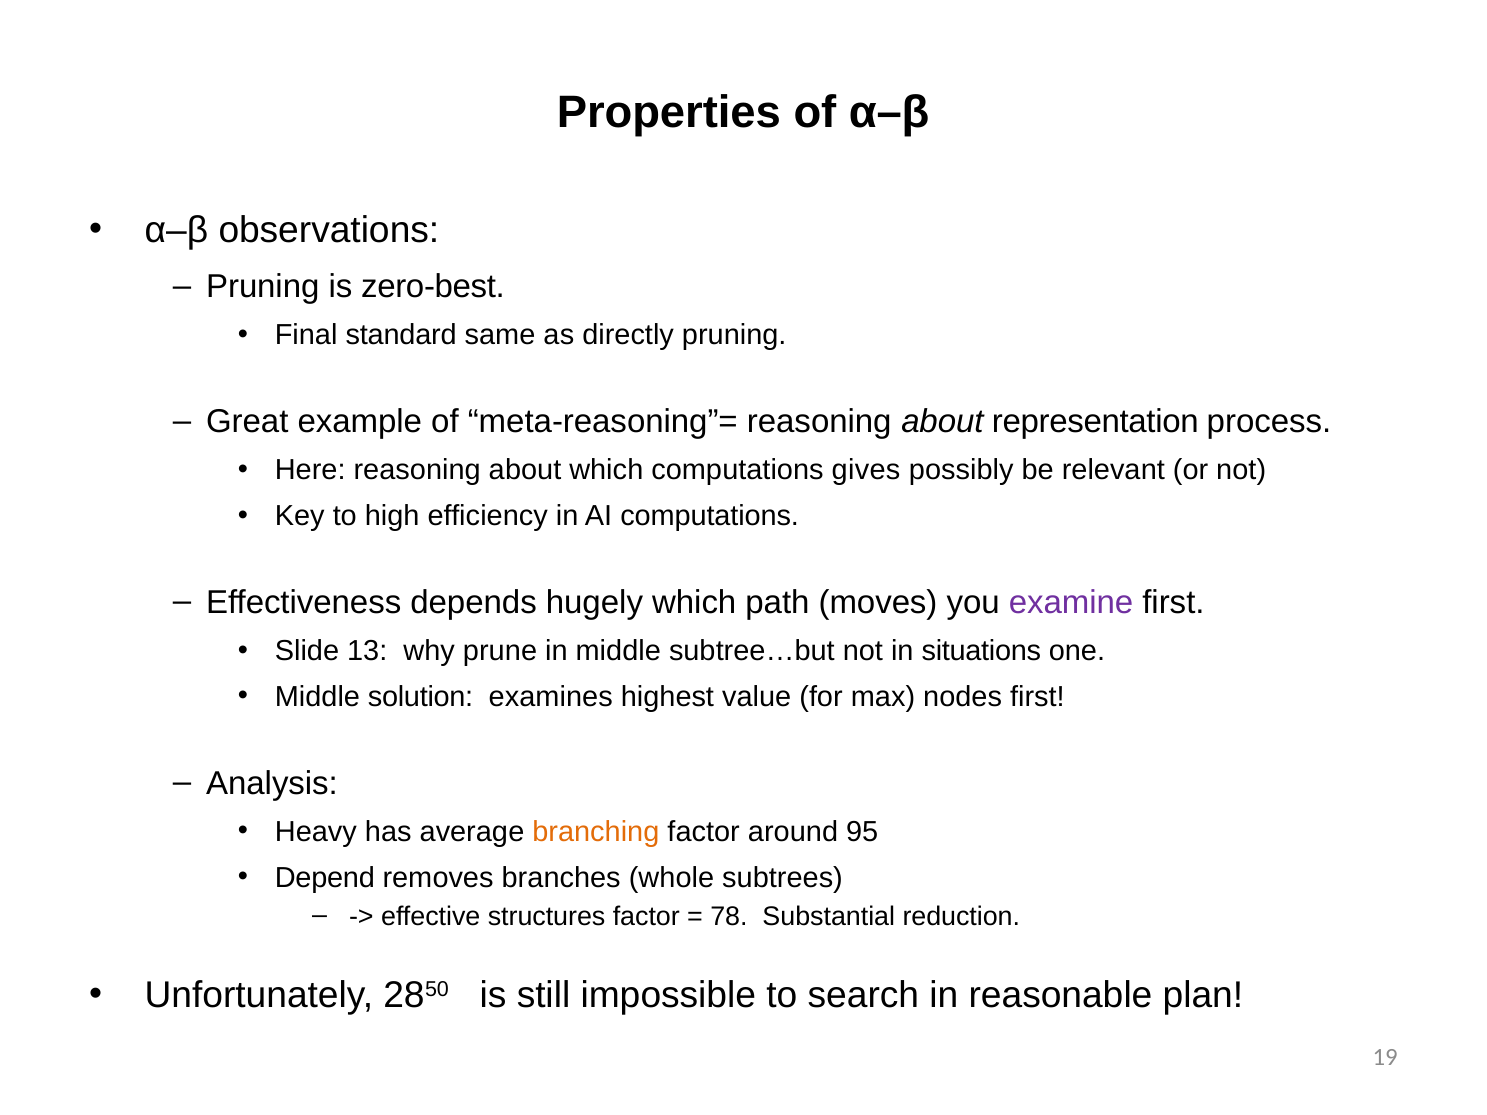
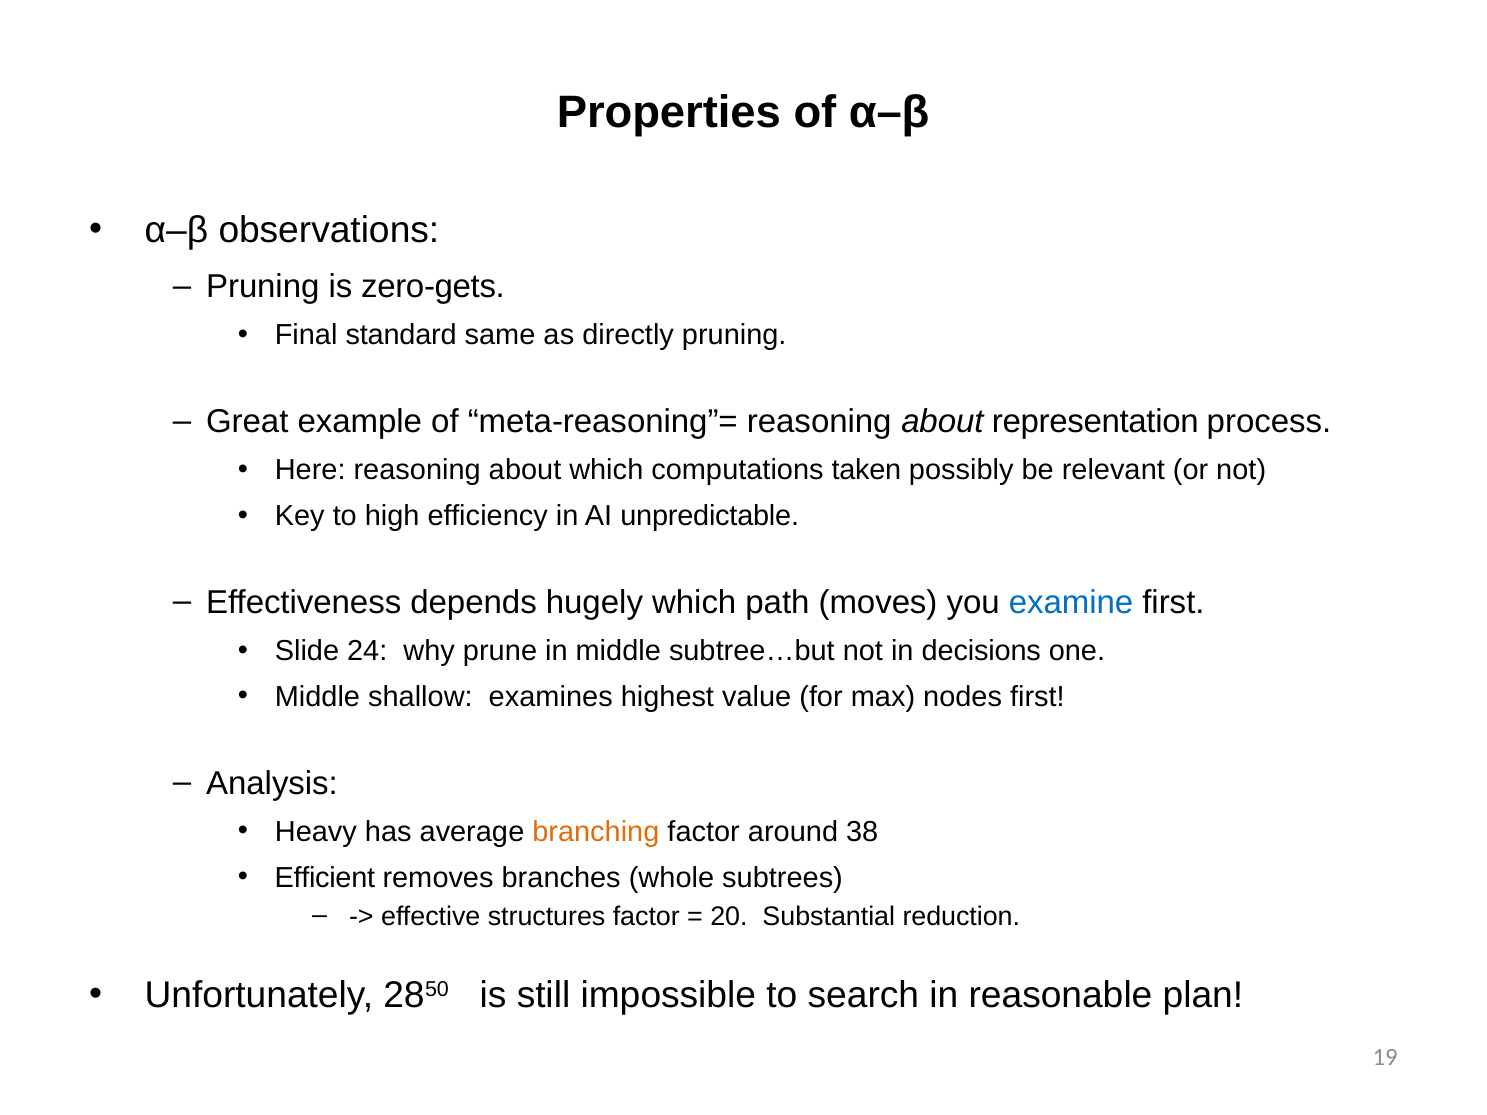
zero-best: zero-best -> zero-gets
gives: gives -> taken
AI computations: computations -> unpredictable
examine colour: purple -> blue
13: 13 -> 24
situations: situations -> decisions
solution: solution -> shallow
95: 95 -> 38
Depend: Depend -> Efficient
78: 78 -> 20
